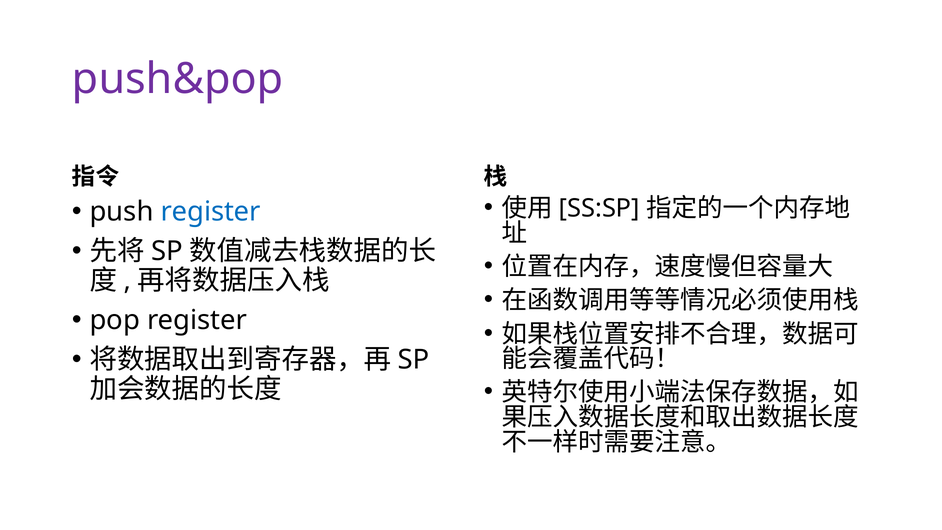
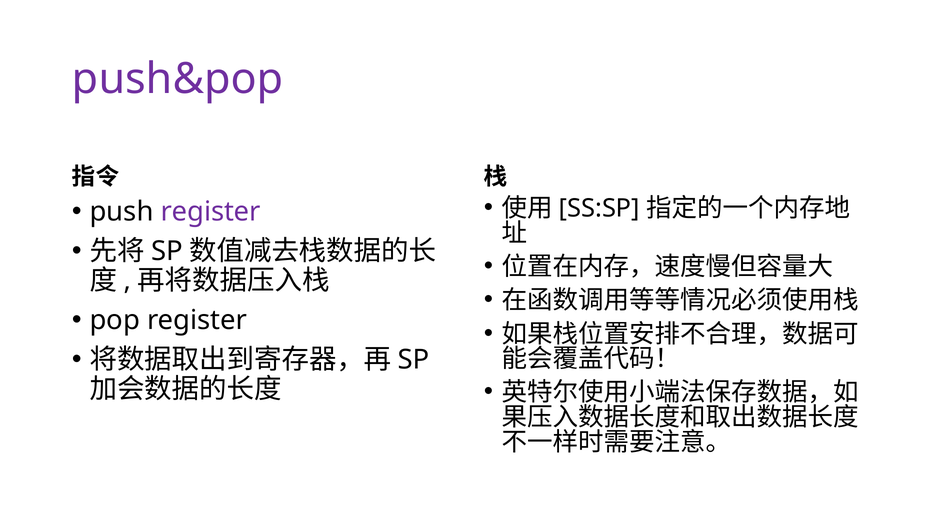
register at (211, 212) colour: blue -> purple
